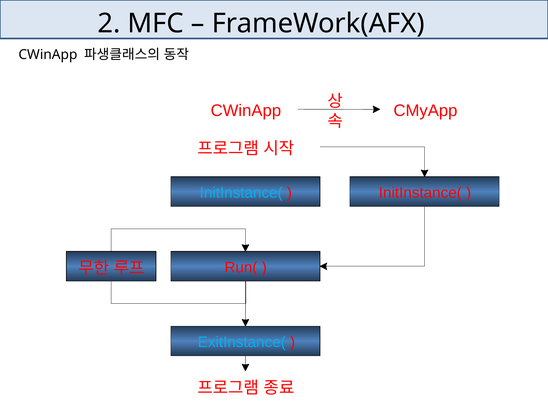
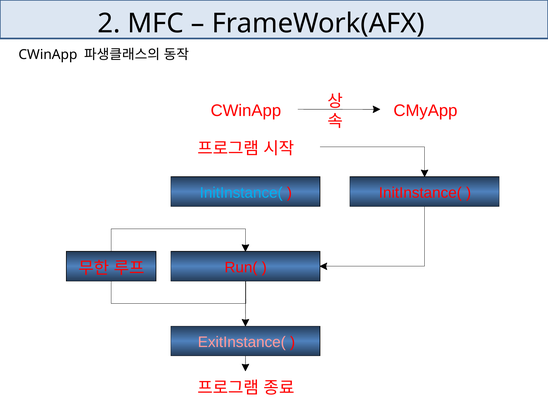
ExitInstance( colour: light blue -> pink
